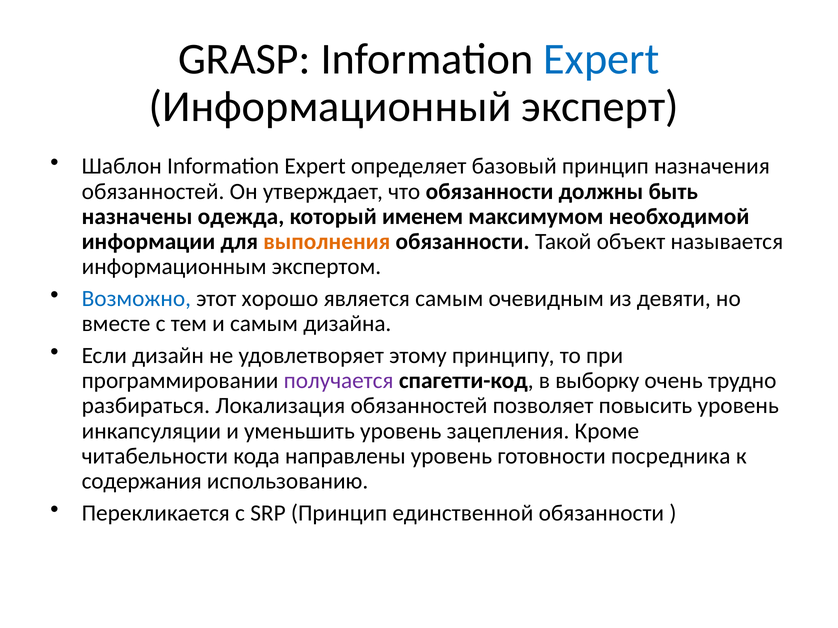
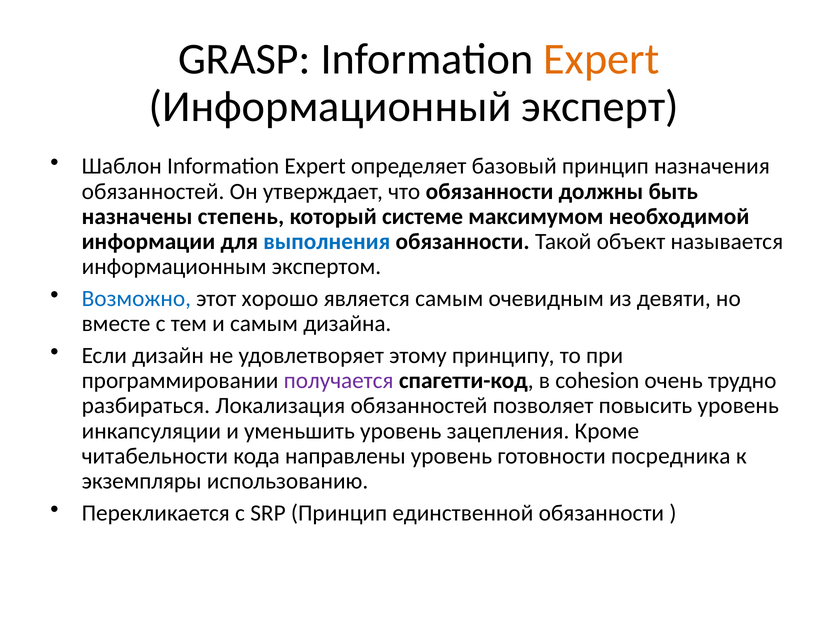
Expert at (601, 59) colour: blue -> orange
одежда: одежда -> степень
именем: именем -> системе
выполнения colour: orange -> blue
выборку: выборку -> cohesion
содержания: содержания -> экземпляры
